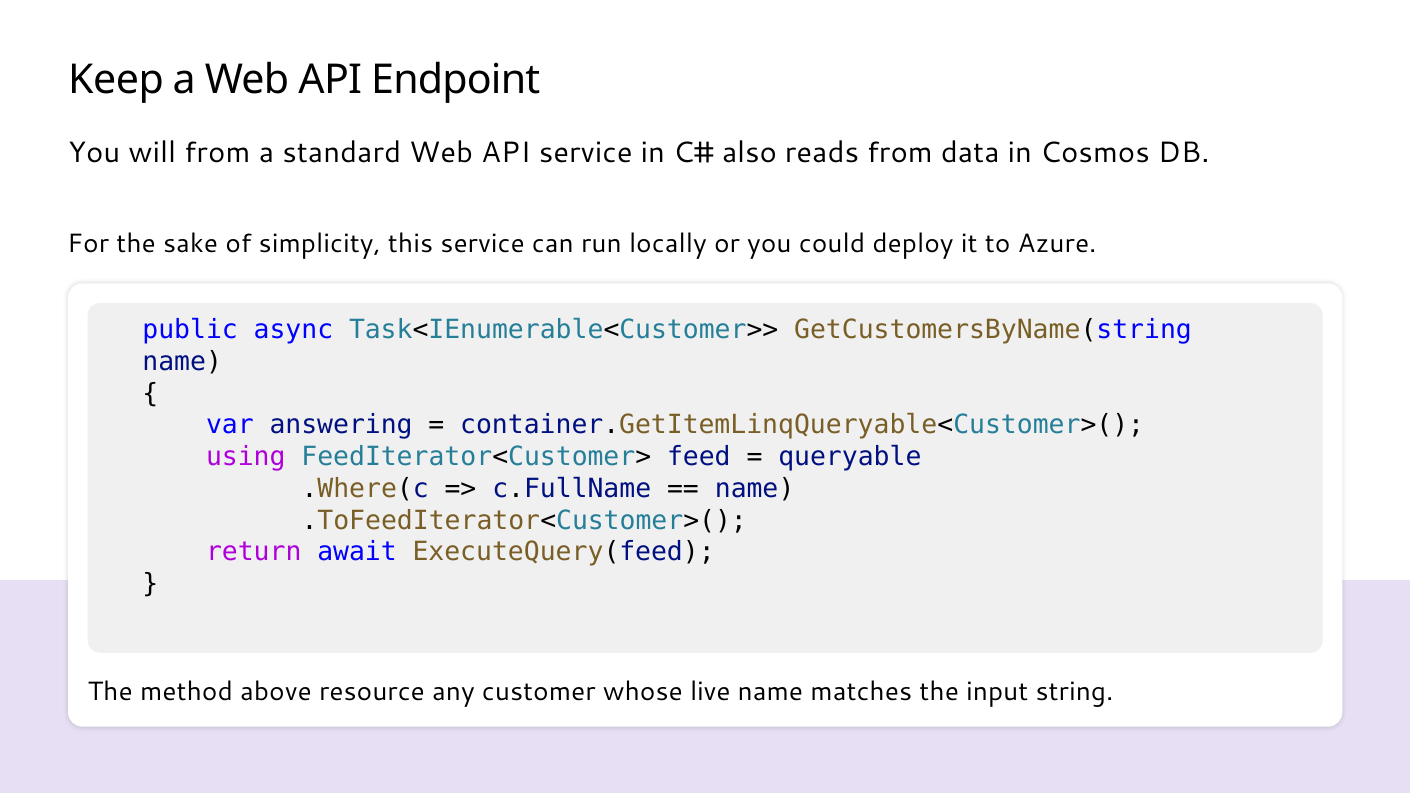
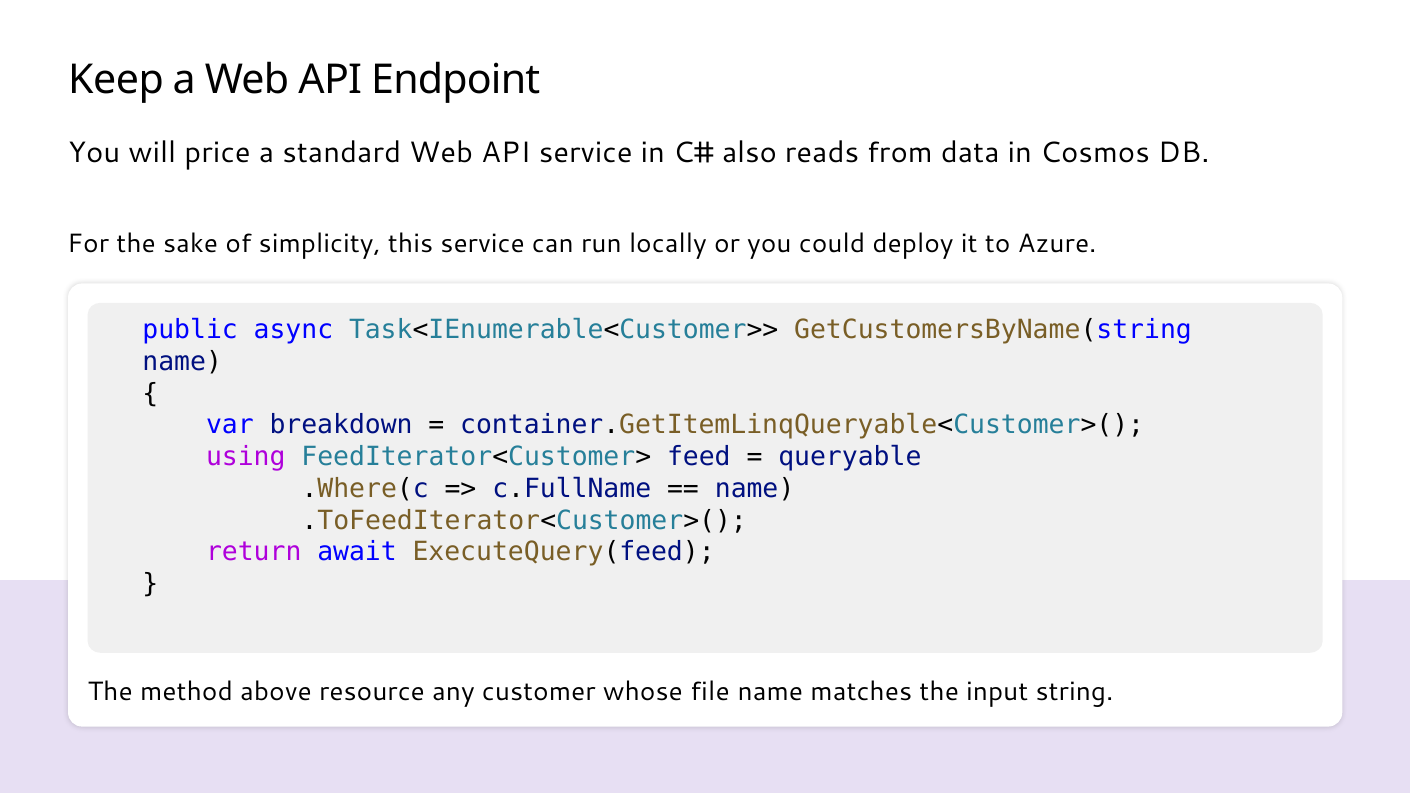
will from: from -> price
answering: answering -> breakdown
live: live -> file
